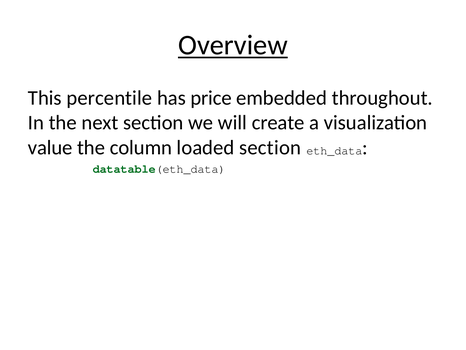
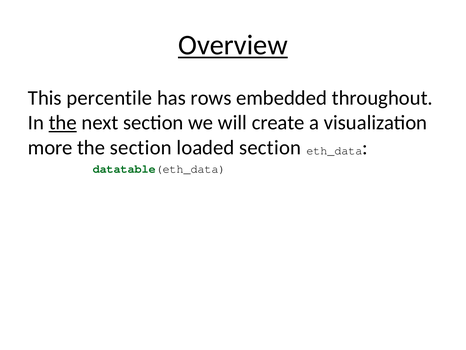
price: price -> rows
the at (63, 123) underline: none -> present
value: value -> more
the column: column -> section
